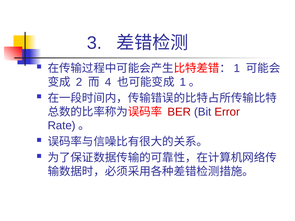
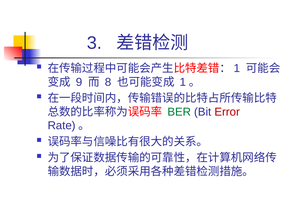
2: 2 -> 9
4: 4 -> 8
BER colour: red -> green
